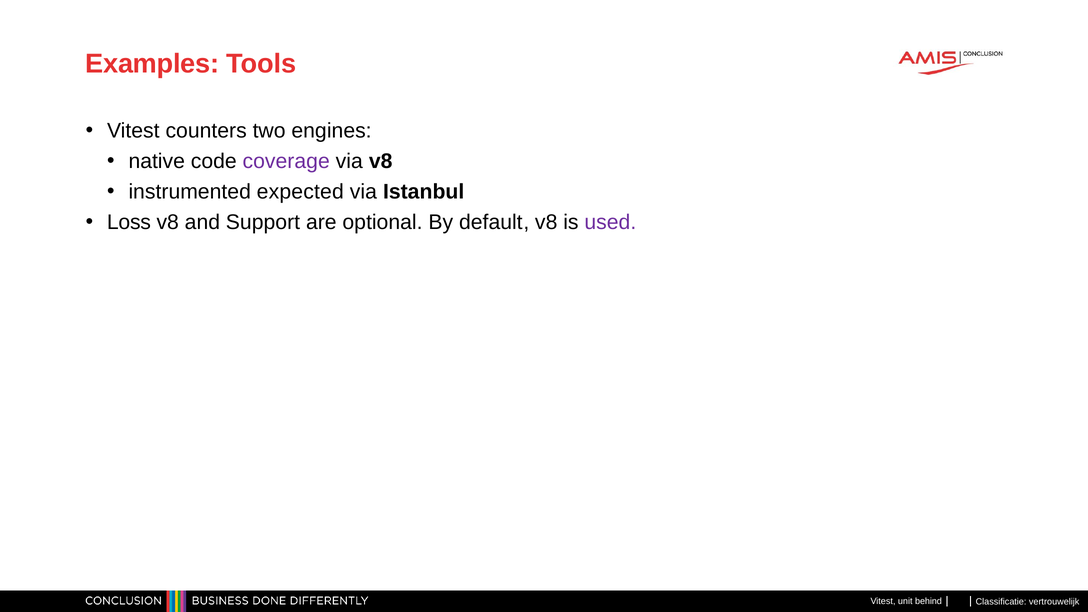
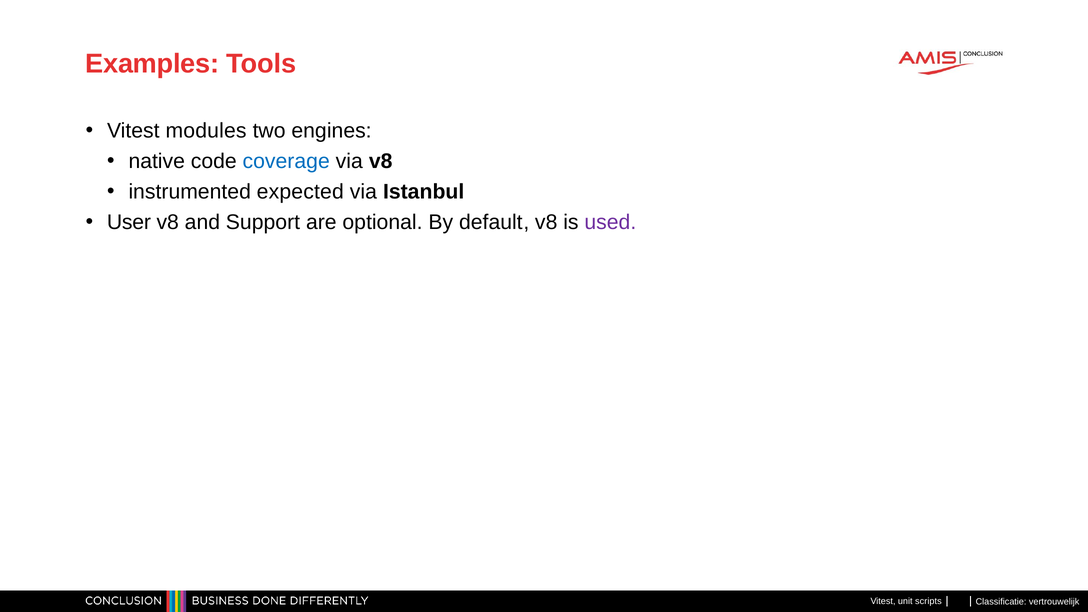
counters: counters -> modules
coverage colour: purple -> blue
Loss: Loss -> User
behind: behind -> scripts
